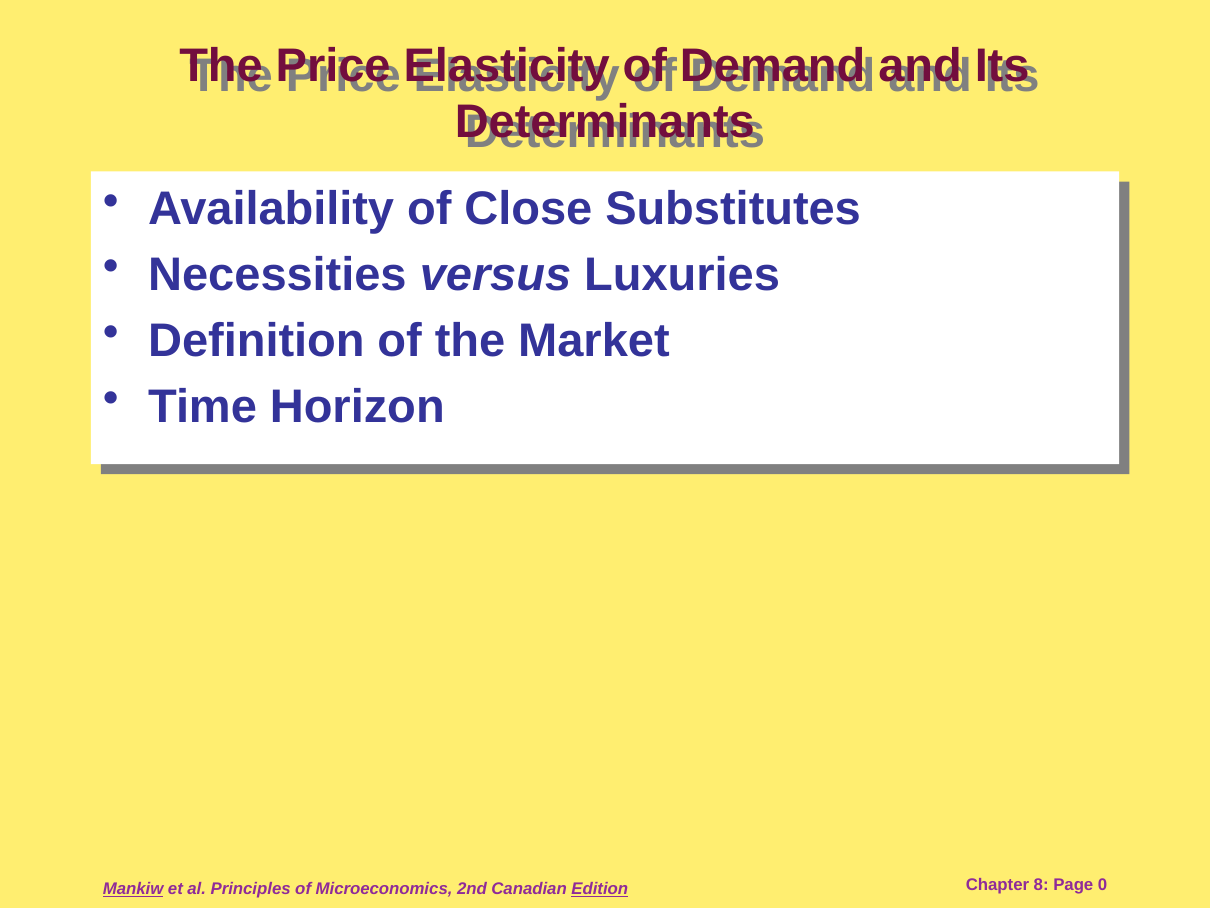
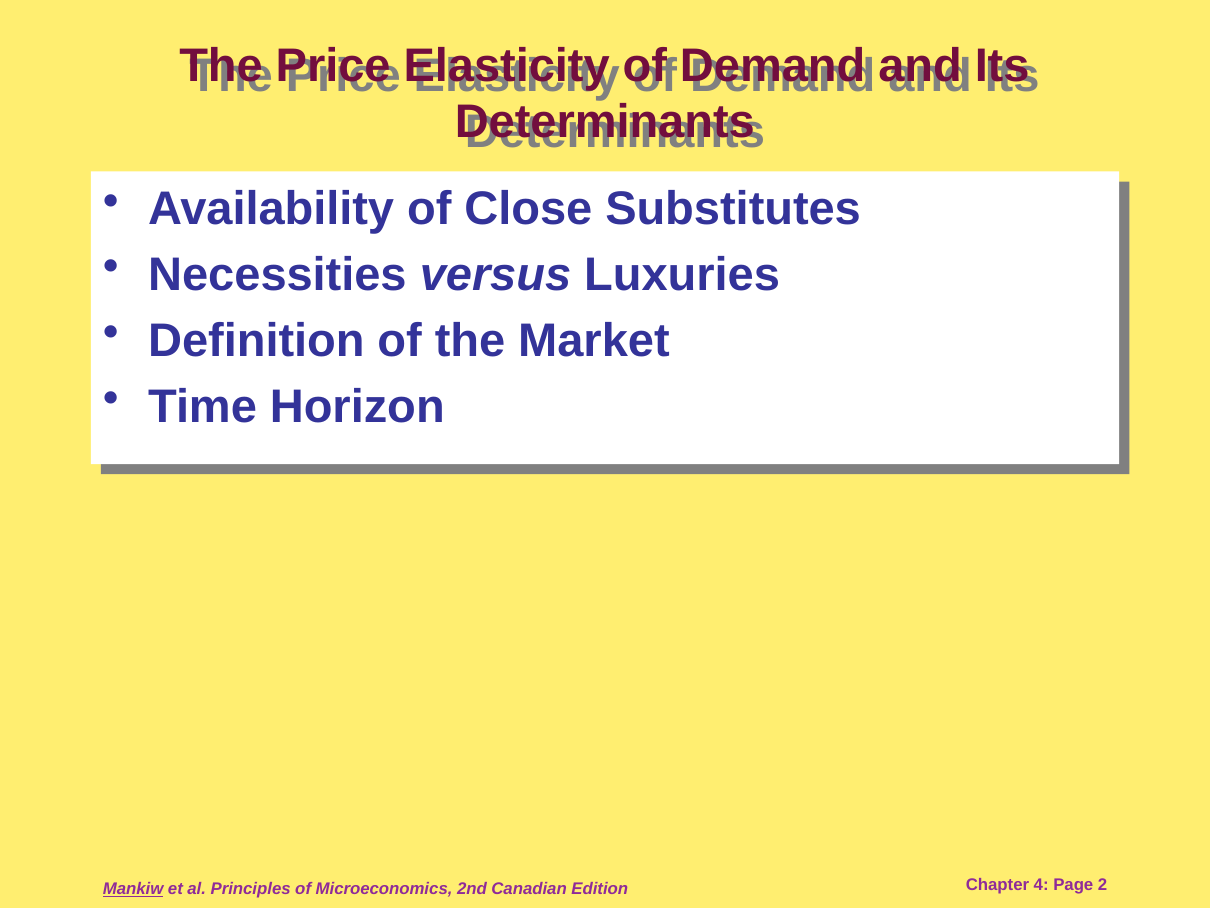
Edition underline: present -> none
8: 8 -> 4
0: 0 -> 2
